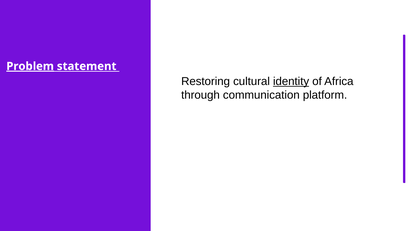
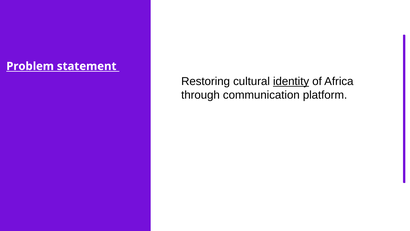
Problem underline: present -> none
